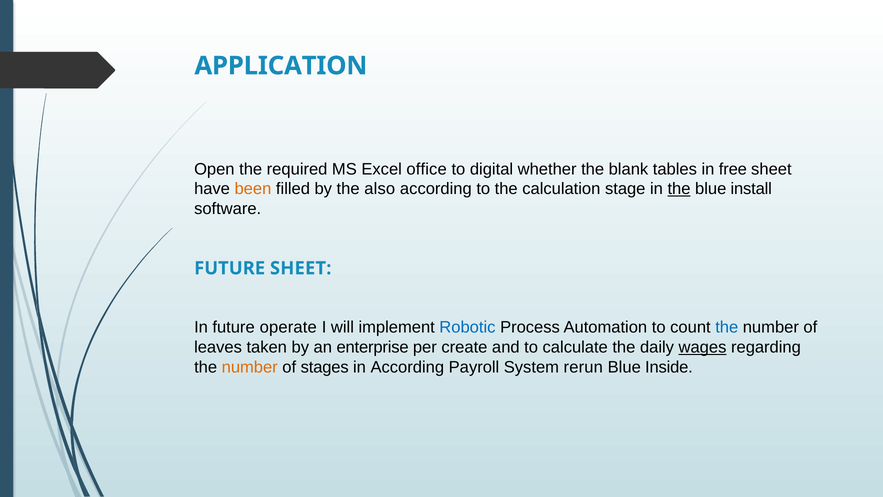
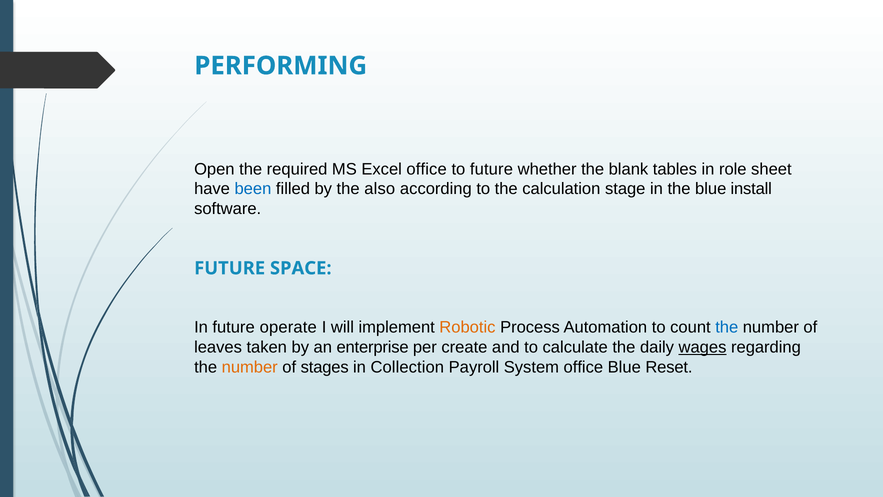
APPLICATION: APPLICATION -> PERFORMING
to digital: digital -> future
free: free -> role
been colour: orange -> blue
the at (679, 189) underline: present -> none
FUTURE SHEET: SHEET -> SPACE
Robotic colour: blue -> orange
in According: According -> Collection
System rerun: rerun -> office
Inside: Inside -> Reset
